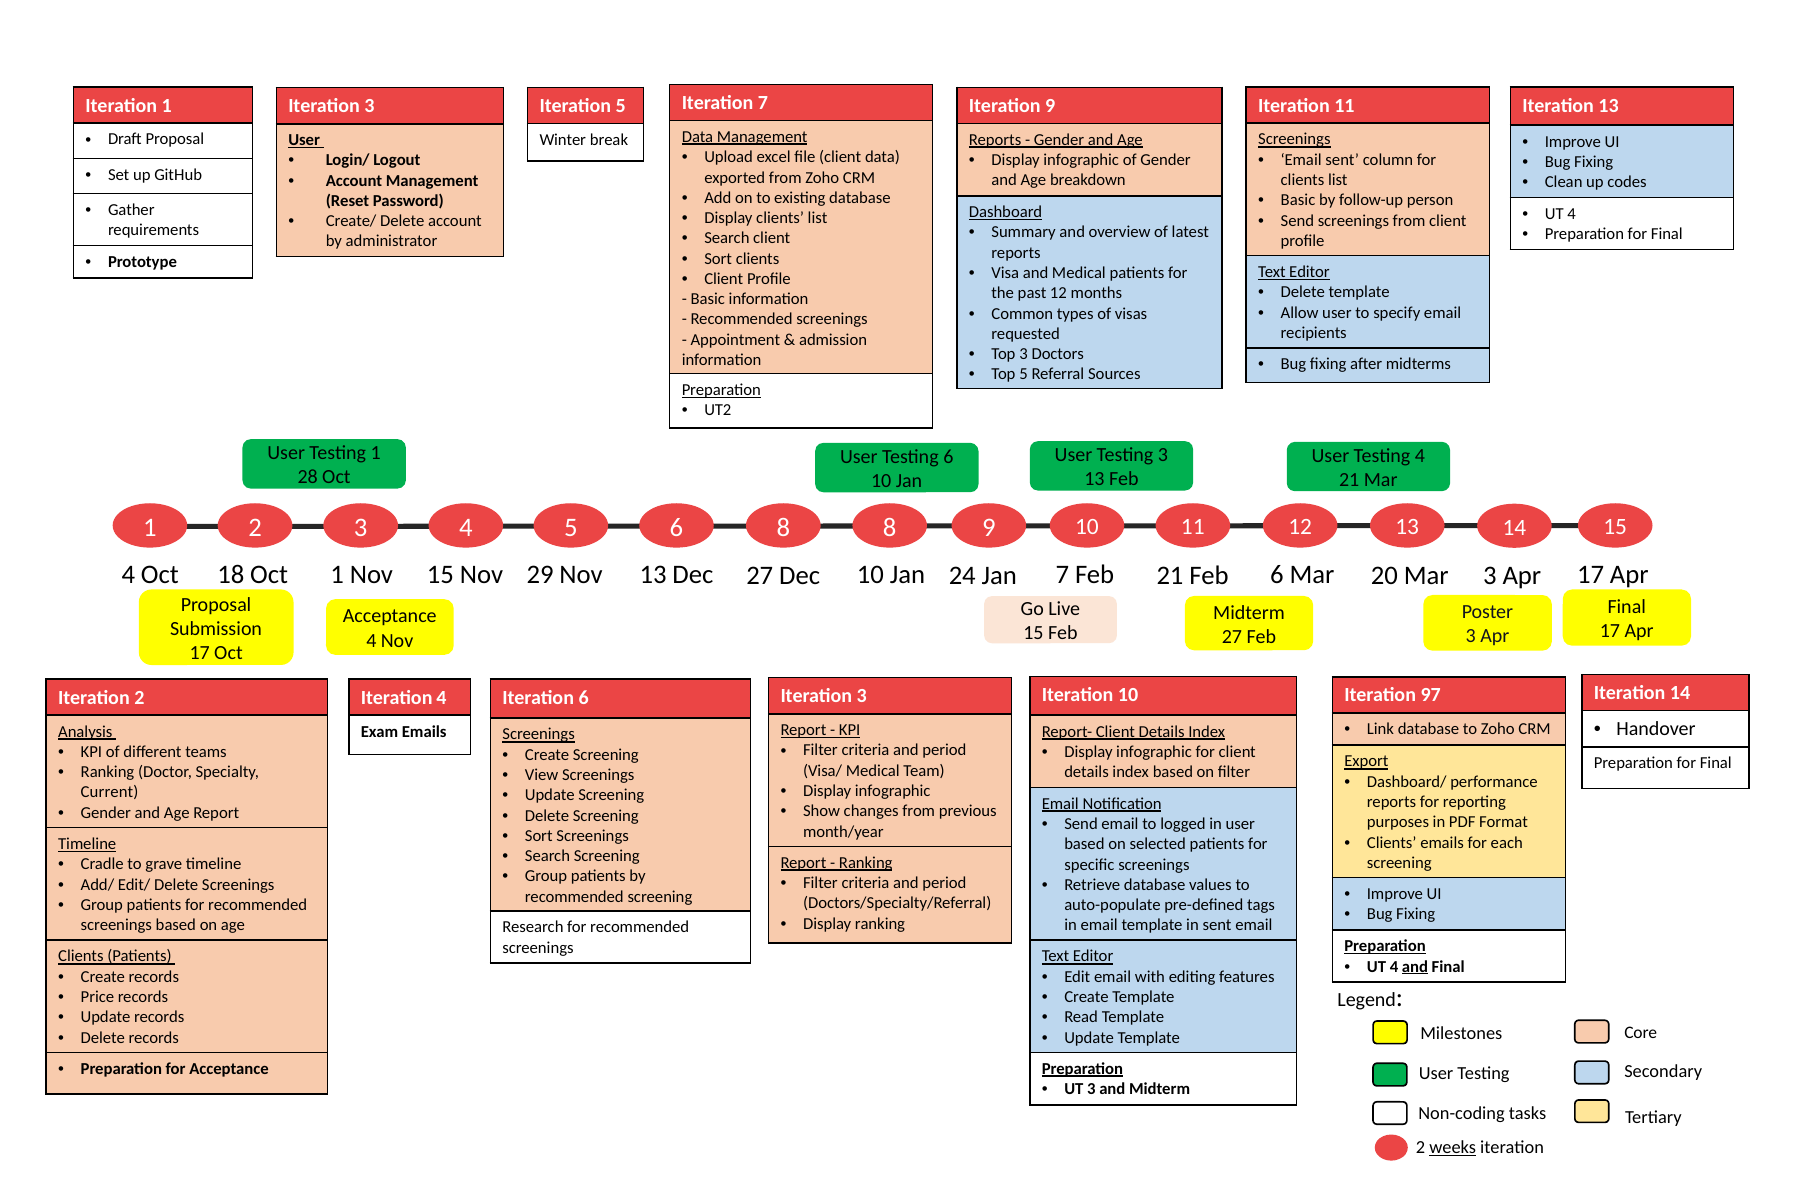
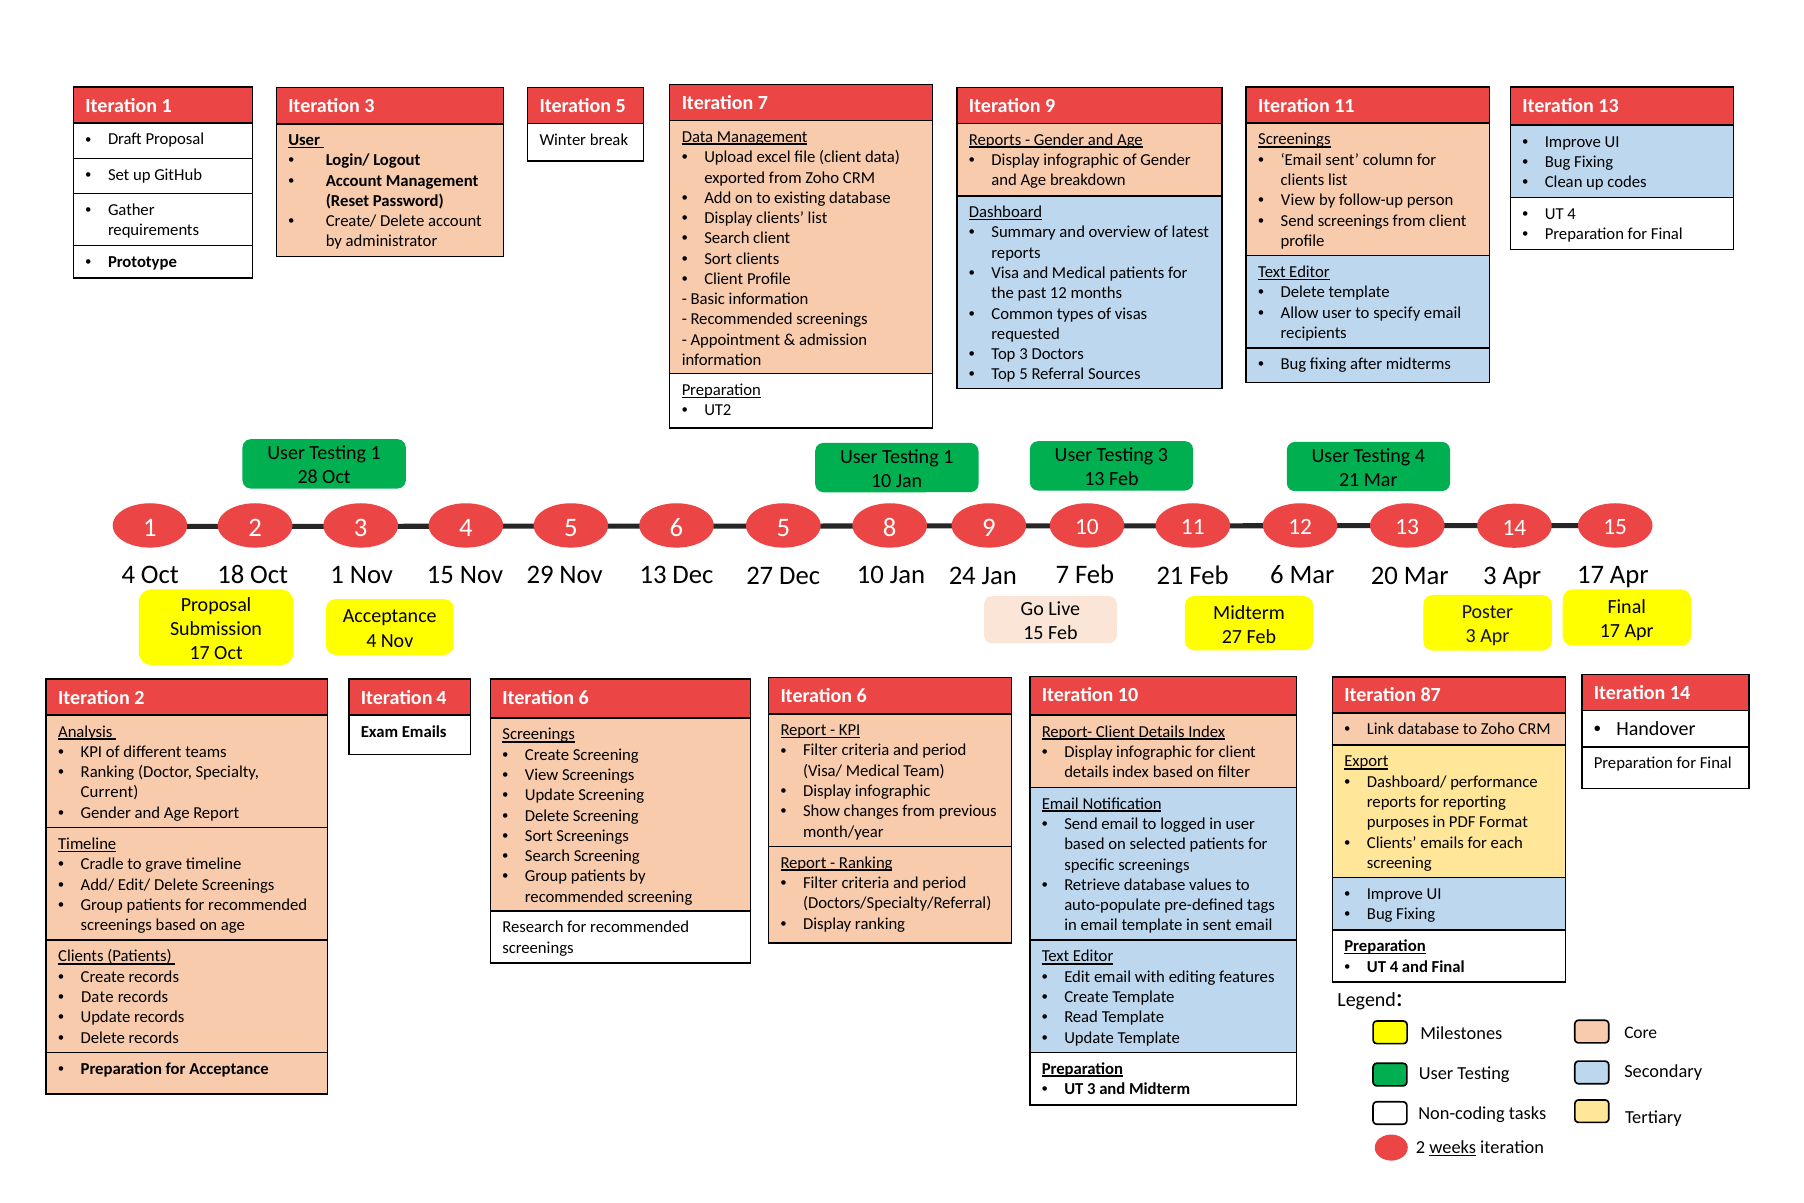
Basic at (1298, 200): Basic -> View
6 at (948, 457): 6 -> 1
6 8: 8 -> 5
97: 97 -> 87
3 at (862, 696): 3 -> 6
and at (1415, 966) underline: present -> none
Price: Price -> Date
